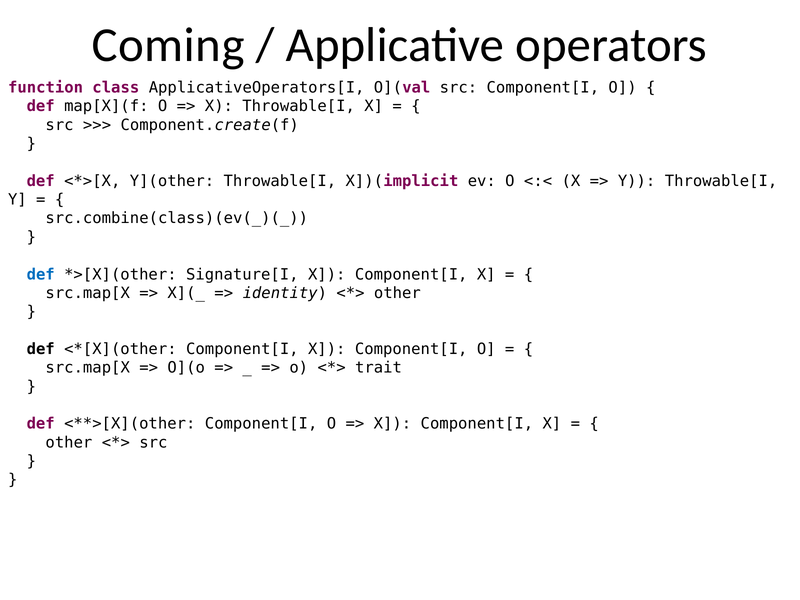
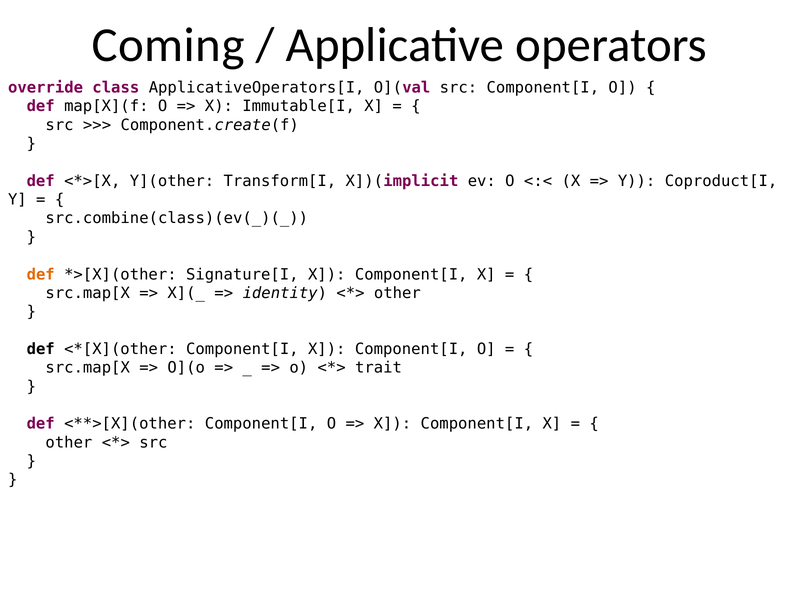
function: function -> override
X Throwable[I: Throwable[I -> Immutable[I
Y](other Throwable[I: Throwable[I -> Transform[I
Y Throwable[I: Throwable[I -> Coproduct[I
def at (41, 274) colour: blue -> orange
